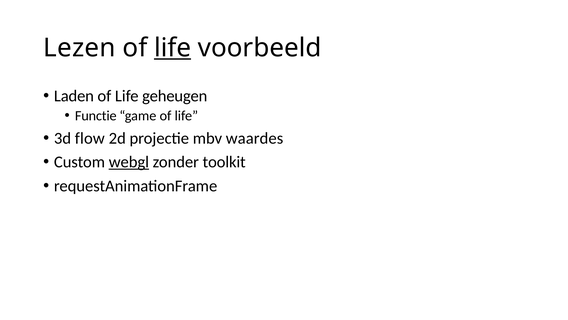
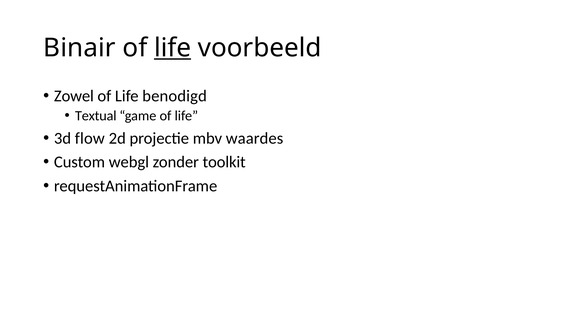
Lezen: Lezen -> Binair
Laden: Laden -> Zowel
geheugen: geheugen -> benodigd
Functie: Functie -> Textual
webgl underline: present -> none
